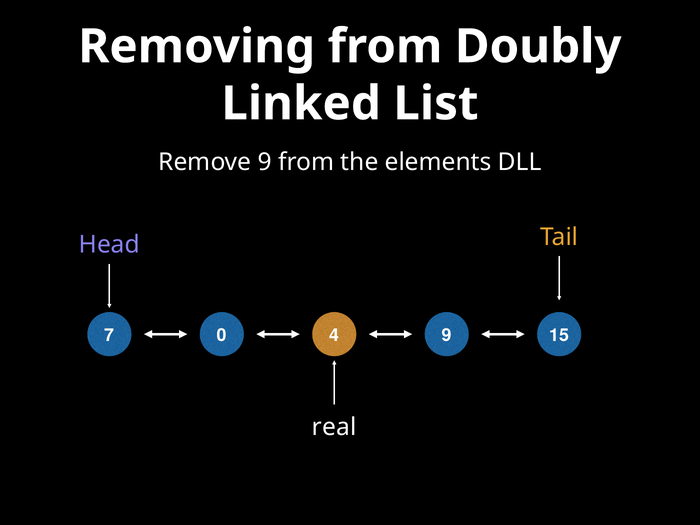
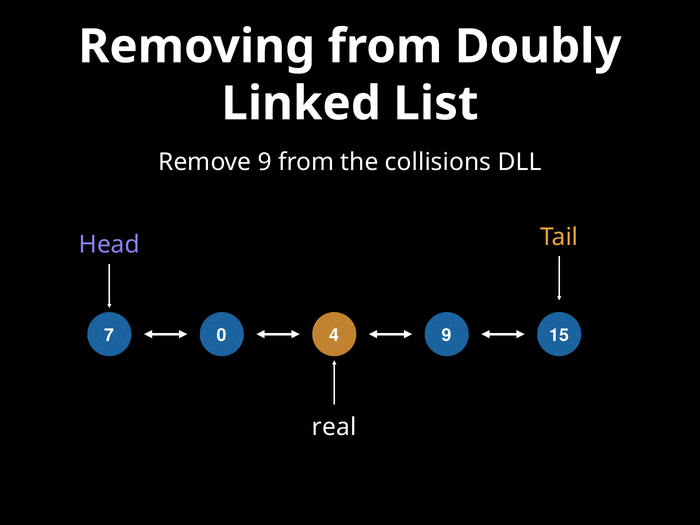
elements: elements -> collisions
